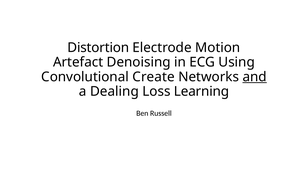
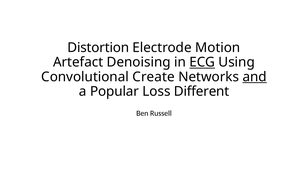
ECG underline: none -> present
Dealing: Dealing -> Popular
Learning: Learning -> Different
